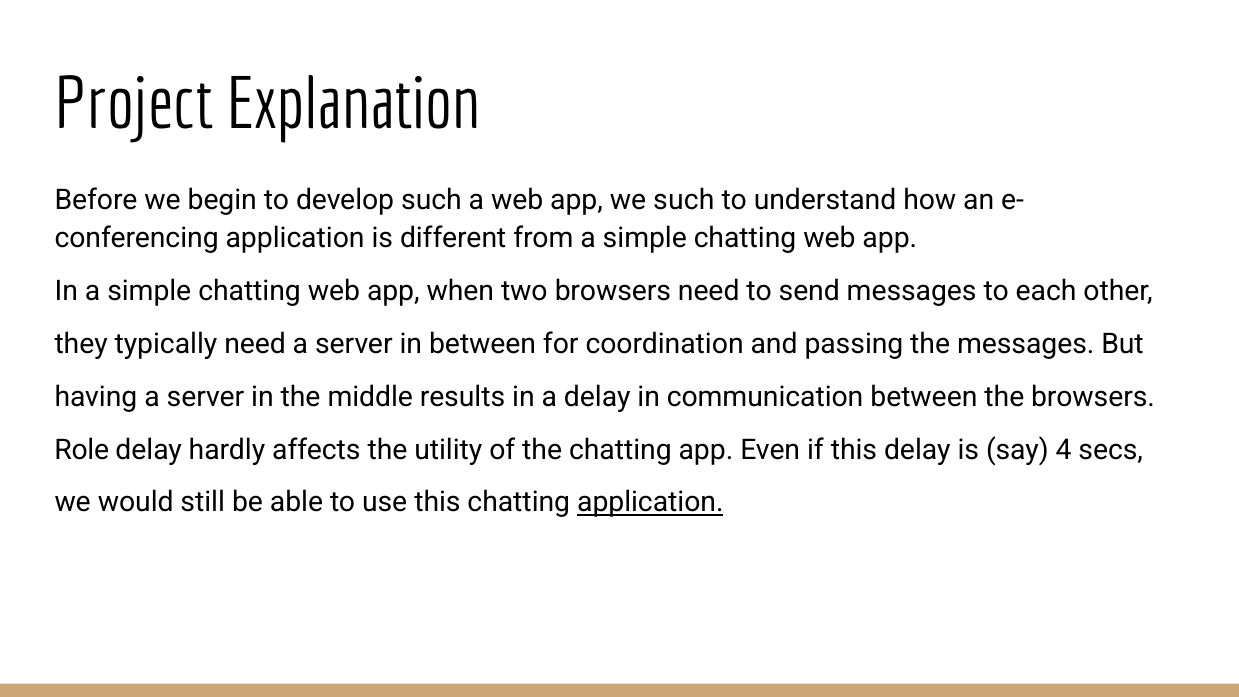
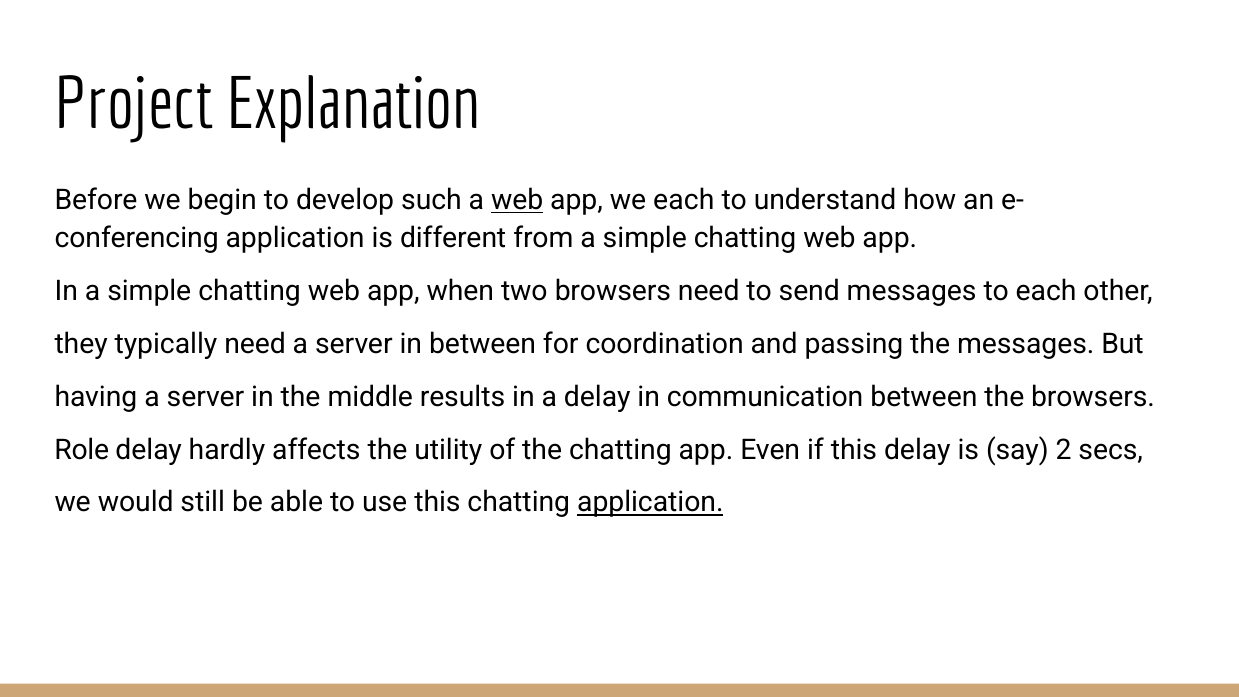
web at (517, 200) underline: none -> present
we such: such -> each
4: 4 -> 2
